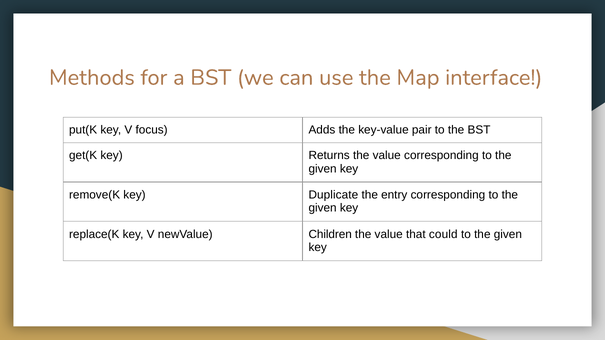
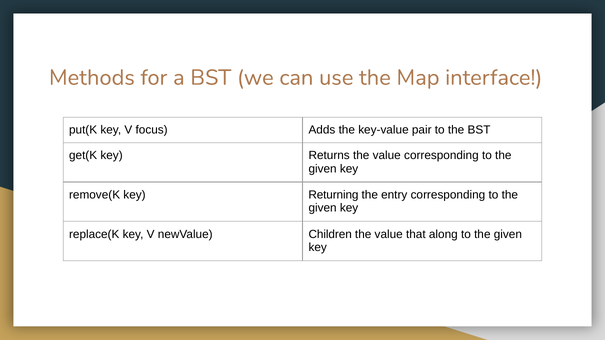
Duplicate: Duplicate -> Returning
could: could -> along
